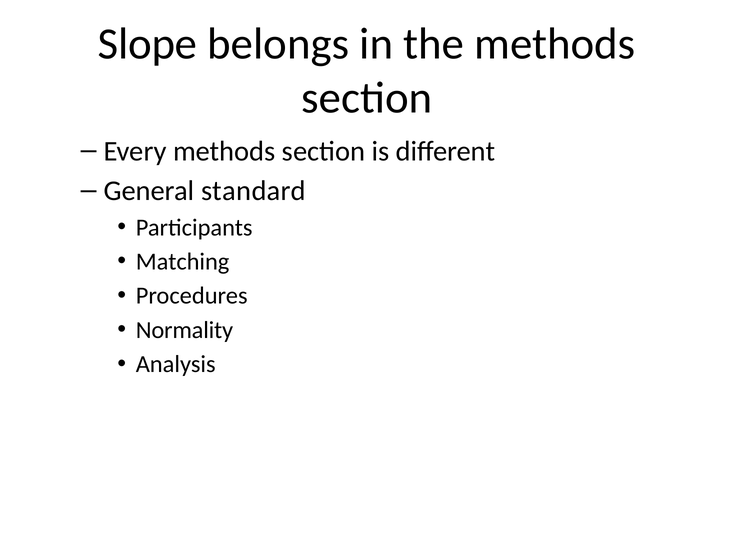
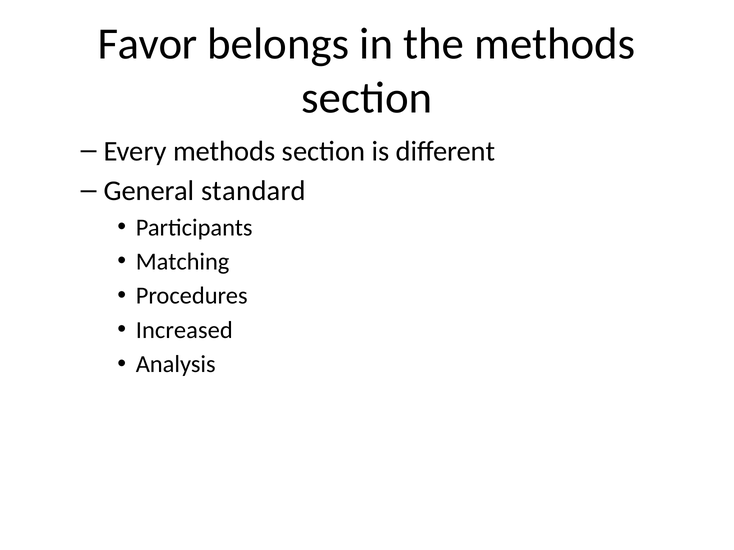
Slope: Slope -> Favor
Normality: Normality -> Increased
